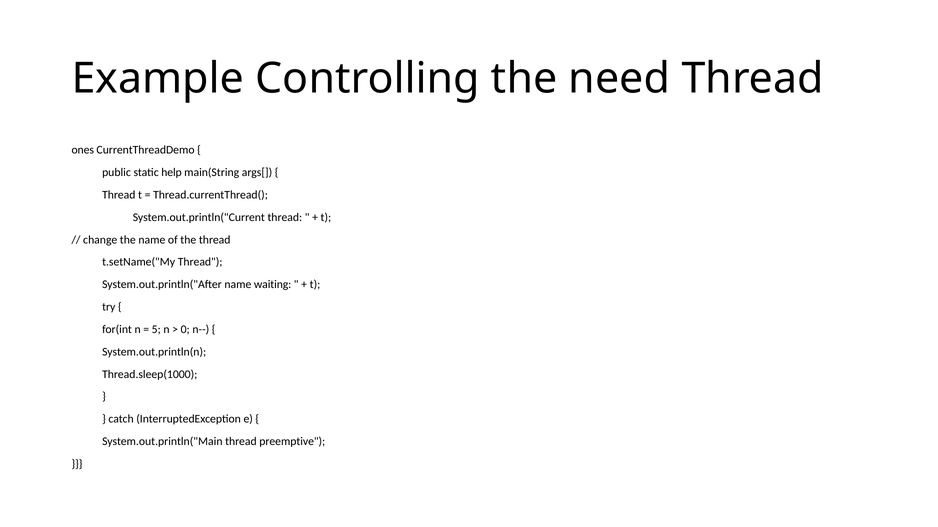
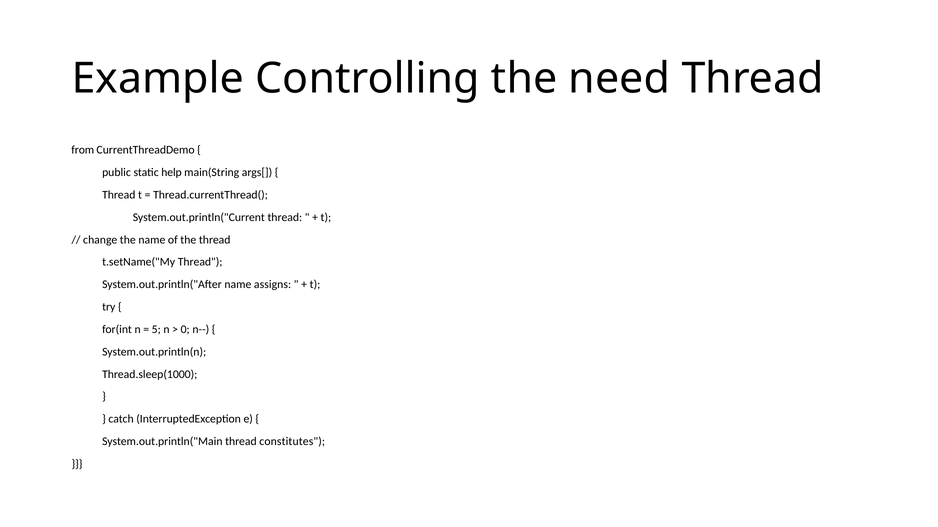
ones: ones -> from
waiting: waiting -> assigns
preemptive: preemptive -> constitutes
